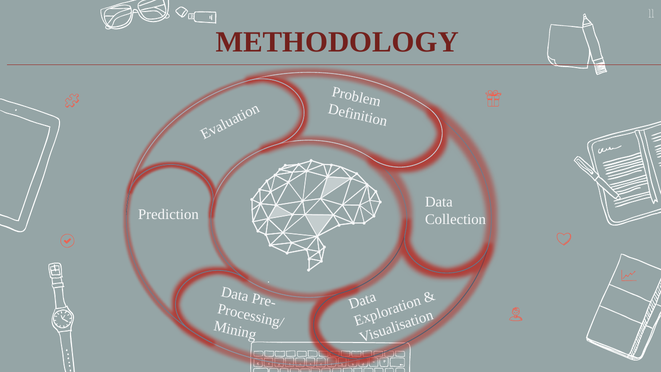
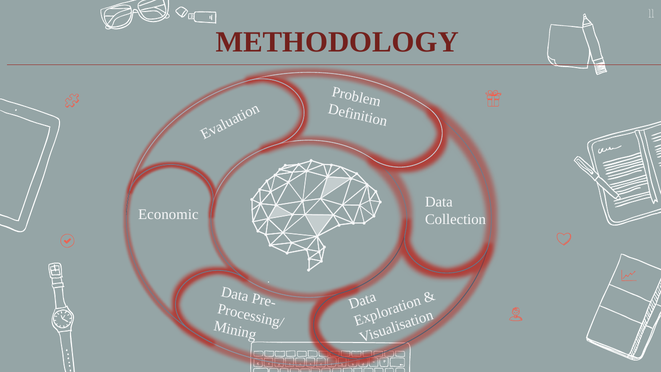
Prediction: Prediction -> Economic
